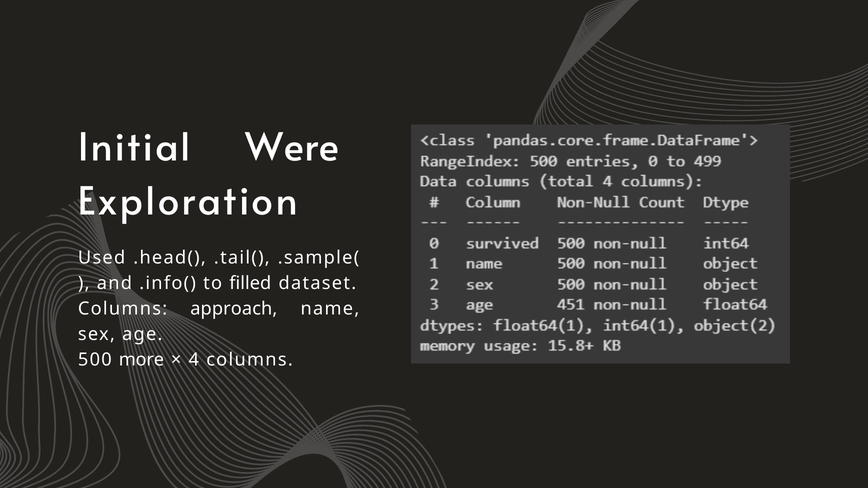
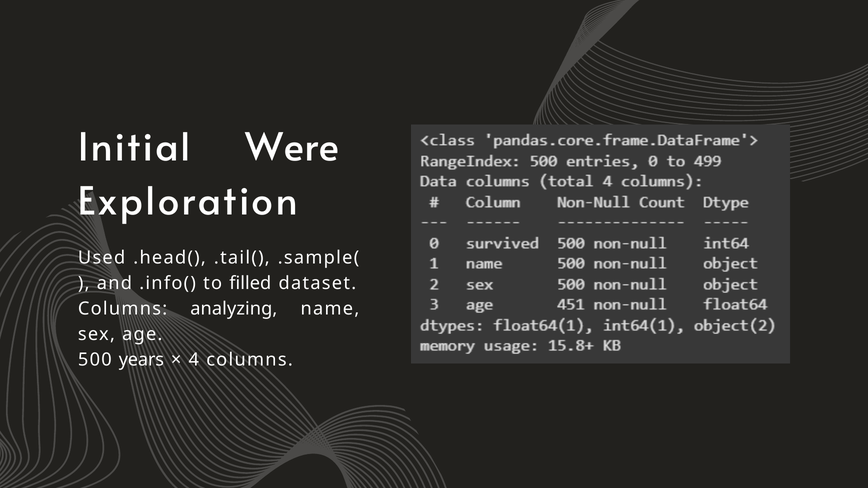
approach: approach -> analyzing
more: more -> years
